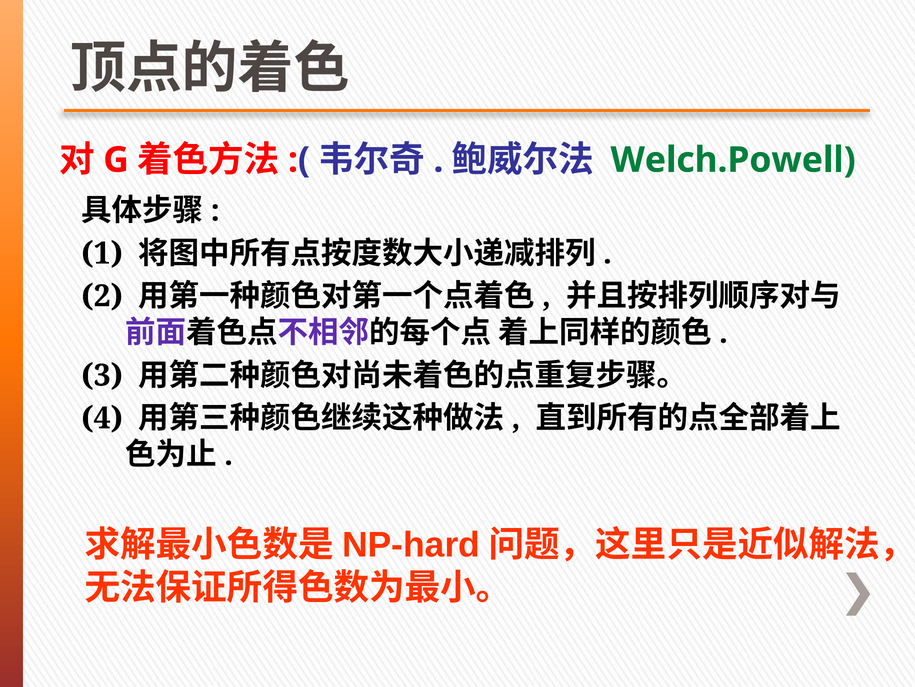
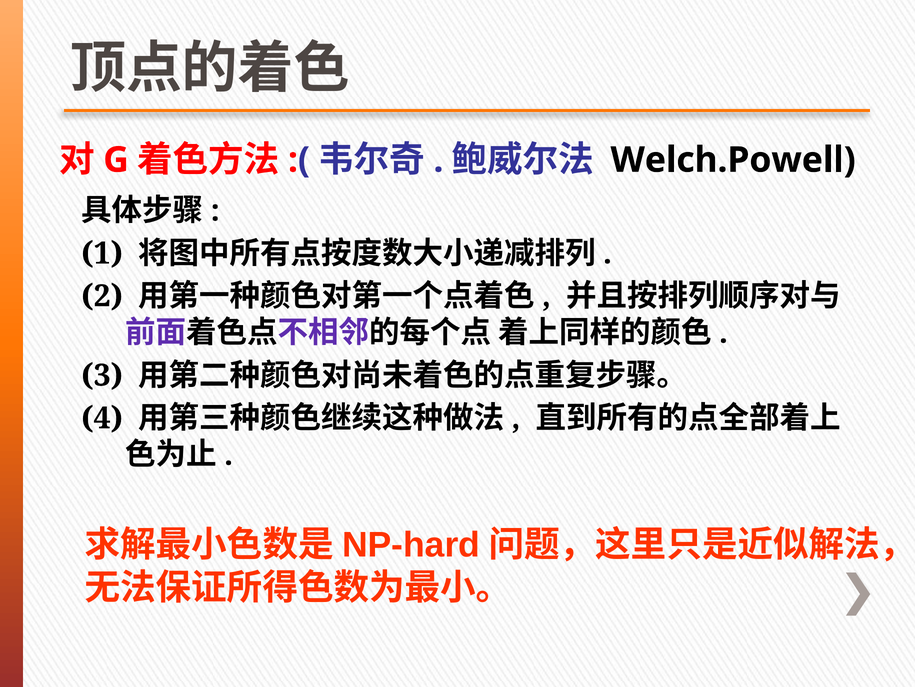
Welch.Powell colour: green -> black
